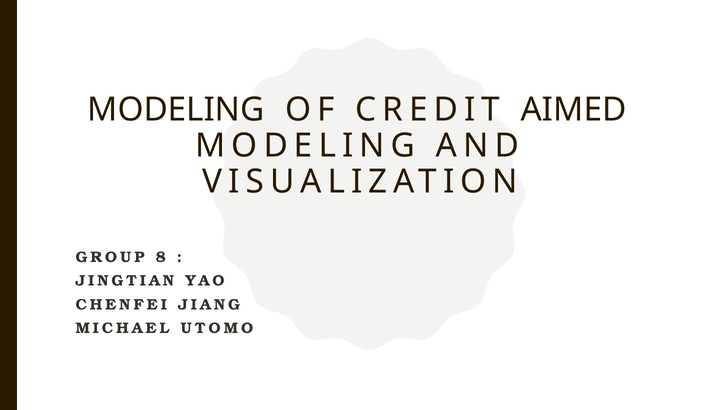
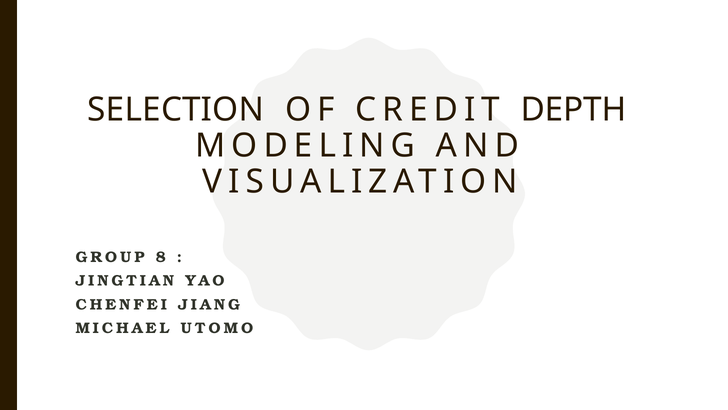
MODELING at (176, 109): MODELING -> SELECTION
AIMED: AIMED -> DEPTH
